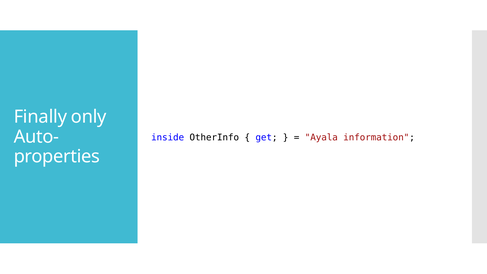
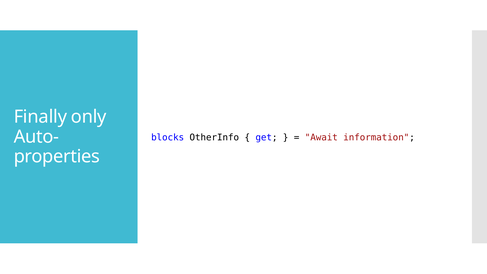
inside: inside -> blocks
Ayala: Ayala -> Await
